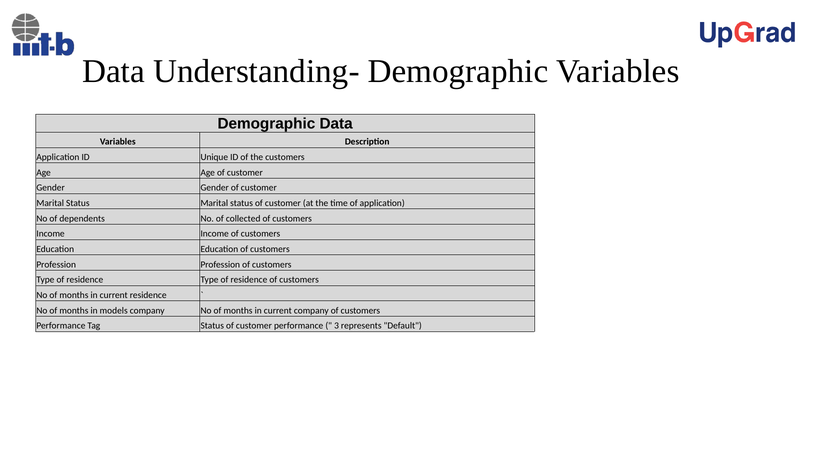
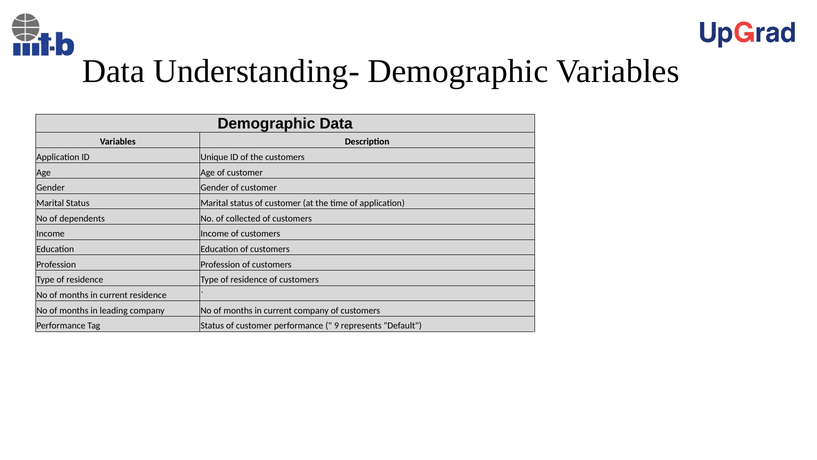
models: models -> leading
3: 3 -> 9
